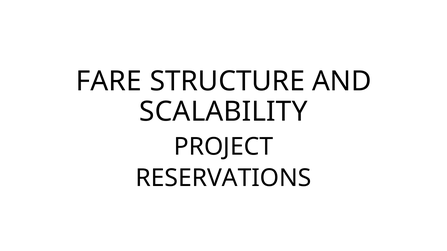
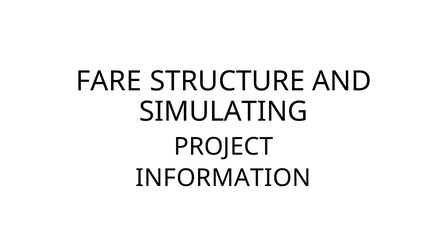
SCALABILITY: SCALABILITY -> SIMULATING
RESERVATIONS: RESERVATIONS -> INFORMATION
